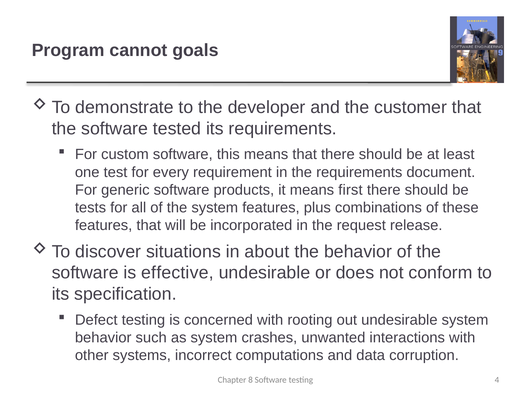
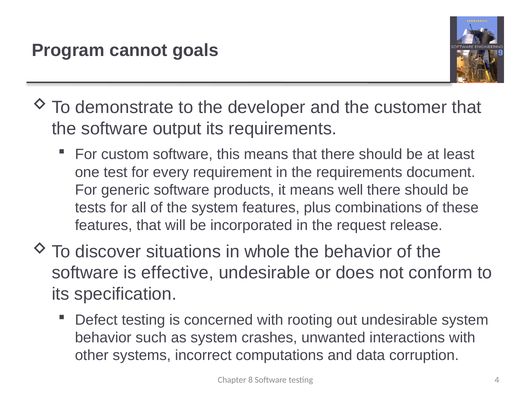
tested: tested -> output
first: first -> well
about: about -> whole
